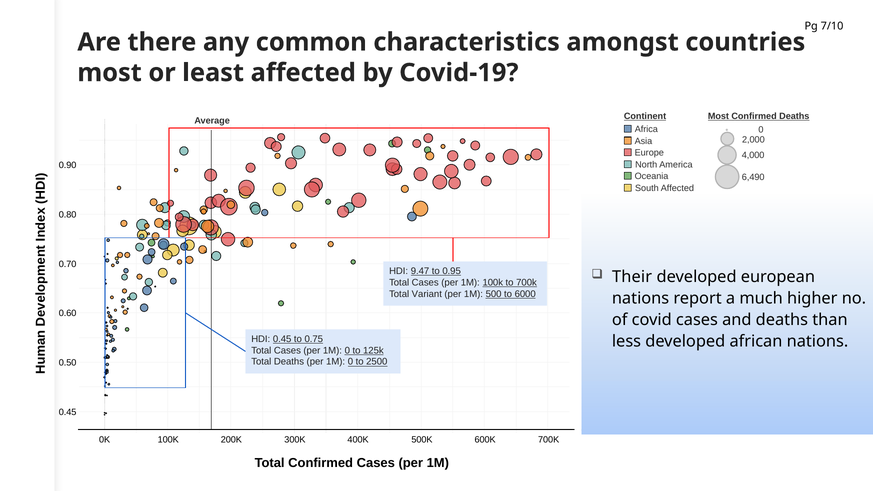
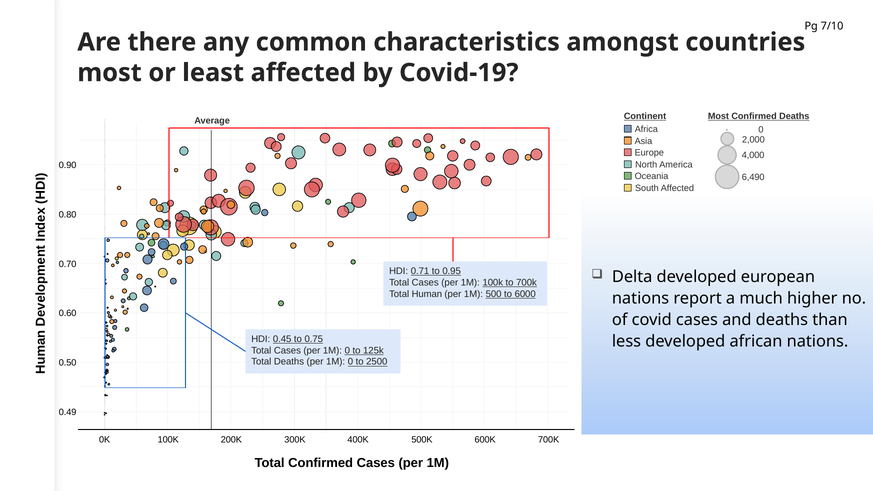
9.47: 9.47 -> 0.71
Their: Their -> Delta
Variant: Variant -> Human
0.45 at (68, 412): 0.45 -> 0.49
